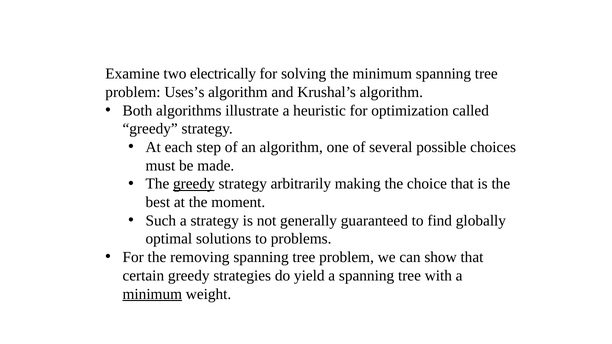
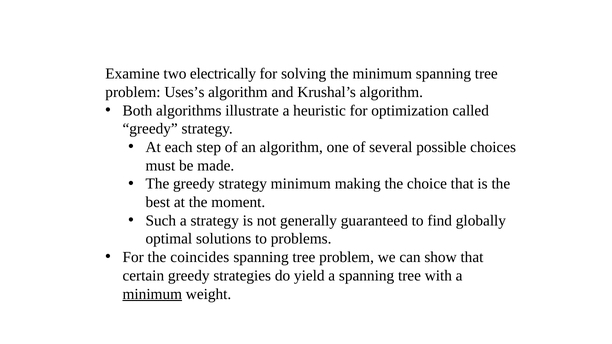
greedy at (194, 184) underline: present -> none
strategy arbitrarily: arbitrarily -> minimum
removing: removing -> coincides
